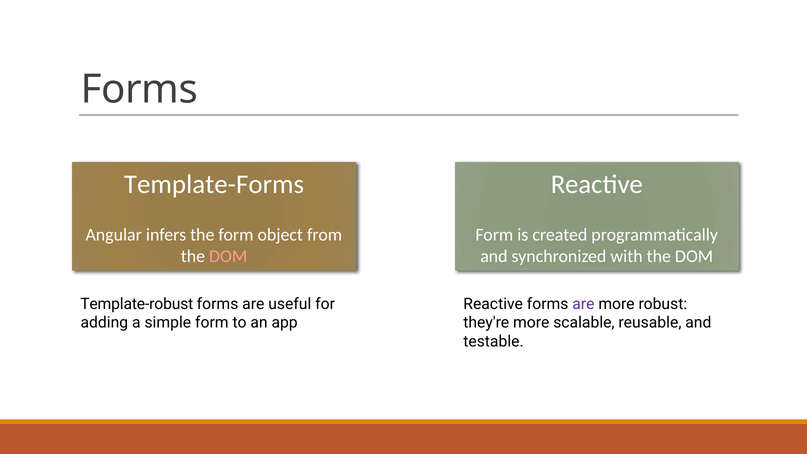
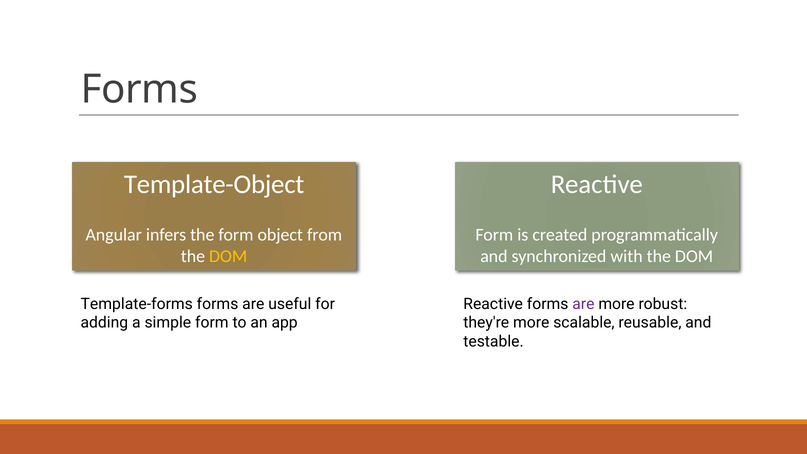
Template-Forms: Template-Forms -> Template-Object
DOM at (228, 256) colour: pink -> yellow
Template-robust: Template-robust -> Template-forms
